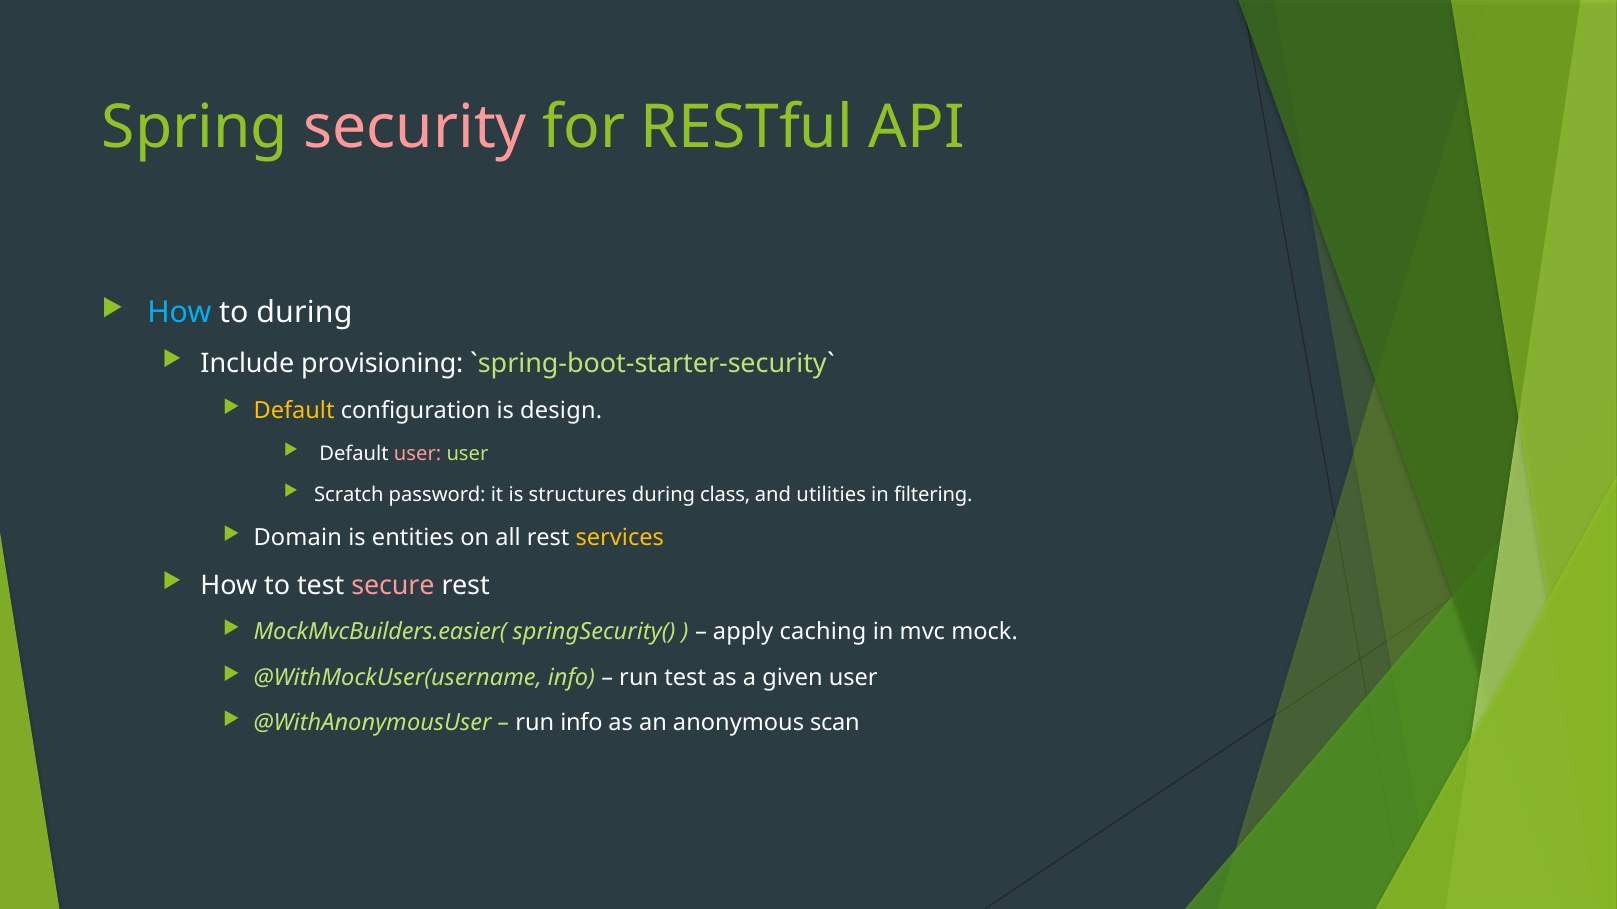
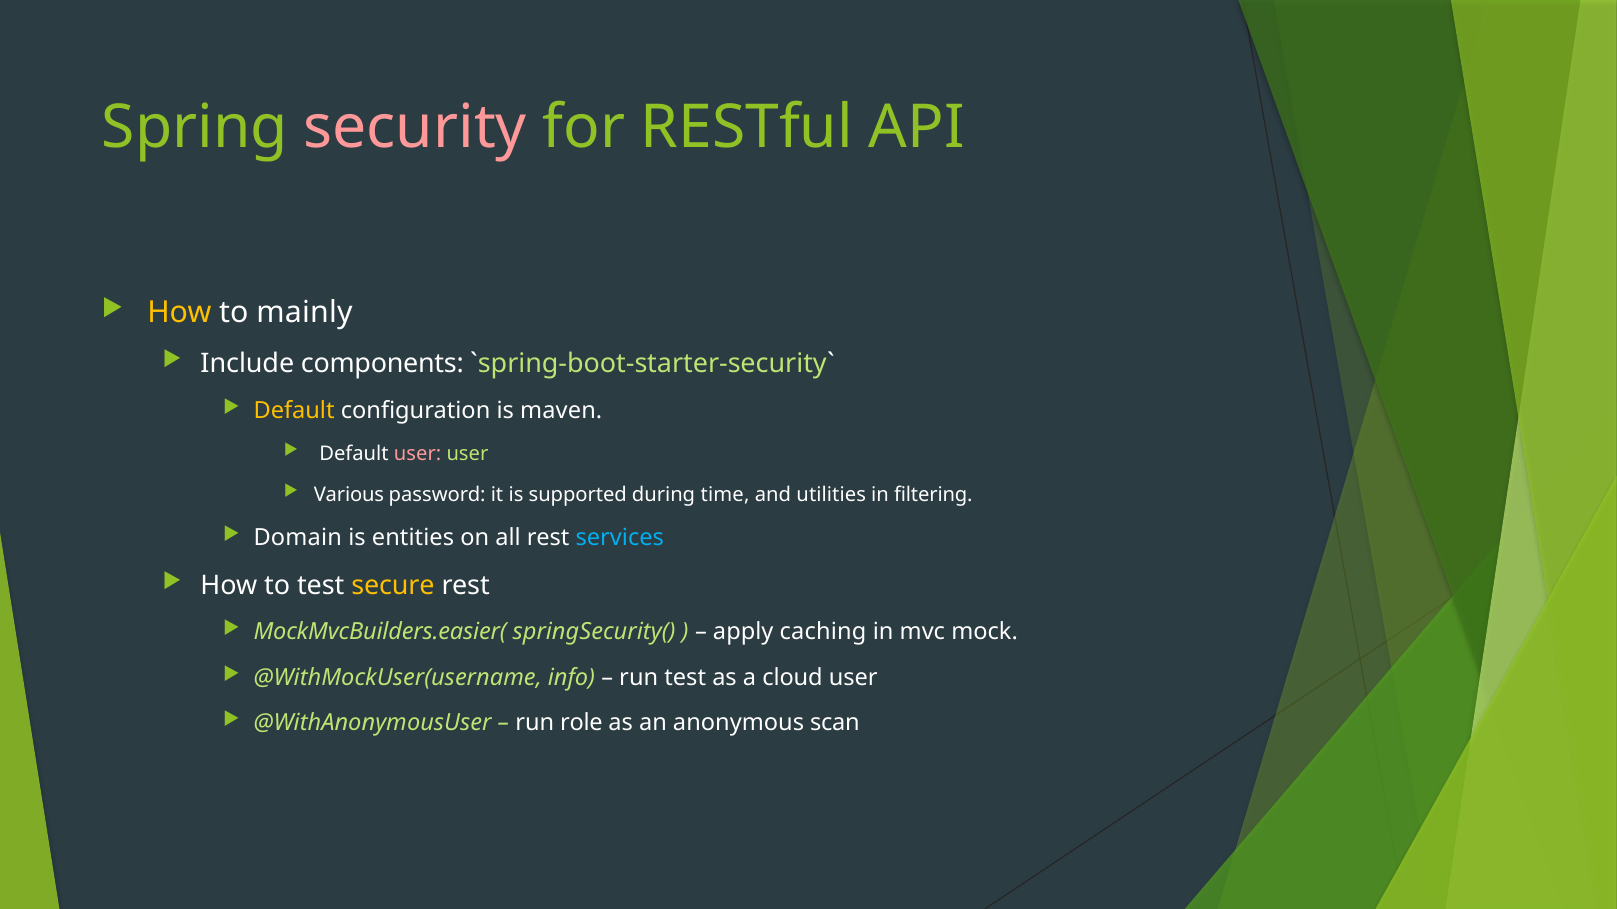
How at (179, 313) colour: light blue -> yellow
to during: during -> mainly
provisioning: provisioning -> components
design: design -> maven
Scratch: Scratch -> Various
structures: structures -> supported
class: class -> time
services colour: yellow -> light blue
secure colour: pink -> yellow
given: given -> cloud
run info: info -> role
